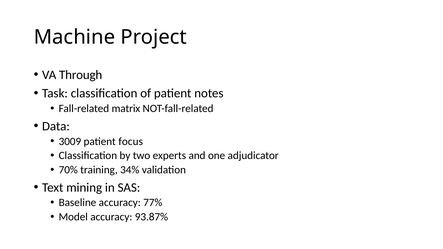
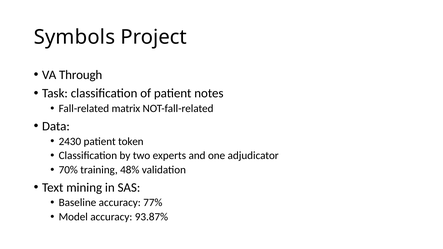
Machine: Machine -> Symbols
3009: 3009 -> 2430
focus: focus -> token
34%: 34% -> 48%
